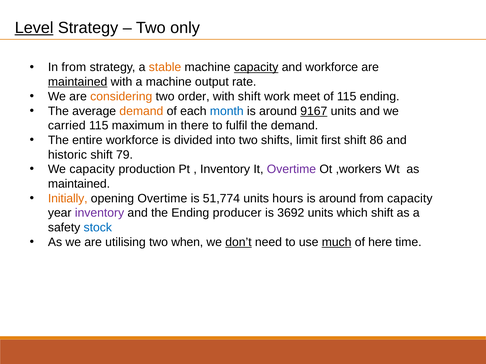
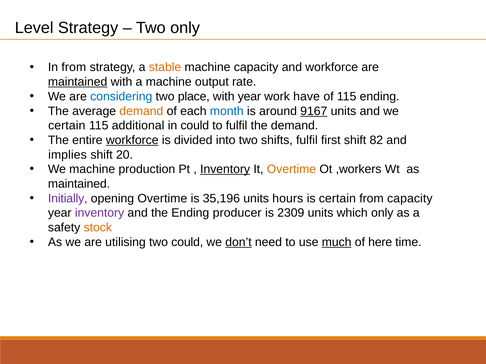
Level underline: present -> none
capacity at (256, 67) underline: present -> none
considering colour: orange -> blue
order: order -> place
with shift: shift -> year
meet: meet -> have
carried at (67, 126): carried -> certain
maximum: maximum -> additional
in there: there -> could
workforce at (132, 140) underline: none -> present
shifts limit: limit -> fulfil
86: 86 -> 82
historic: historic -> implies
79: 79 -> 20
We capacity: capacity -> machine
Inventory at (225, 169) underline: none -> present
Overtime at (291, 169) colour: purple -> orange
Initially colour: orange -> purple
51,774: 51,774 -> 35,196
around at (337, 199): around -> certain
3692: 3692 -> 2309
which shift: shift -> only
stock colour: blue -> orange
two when: when -> could
